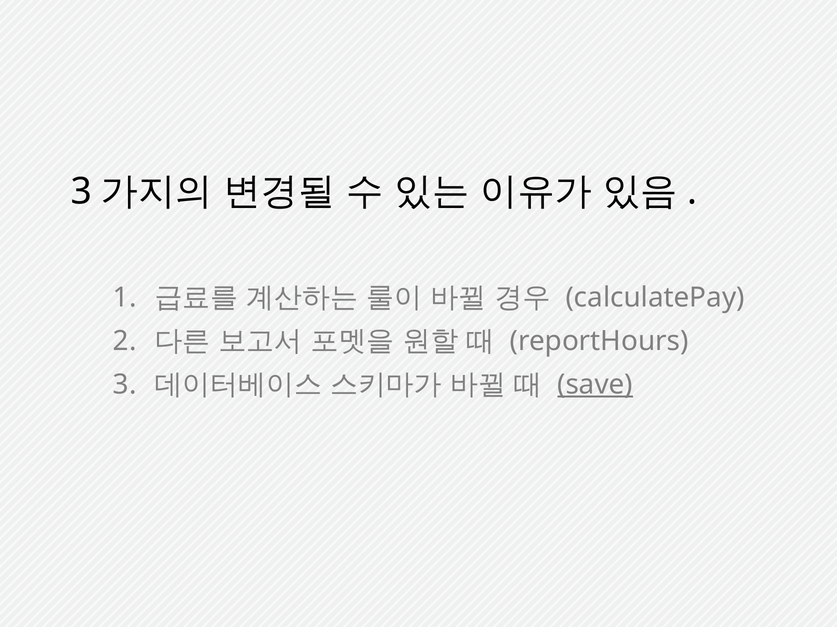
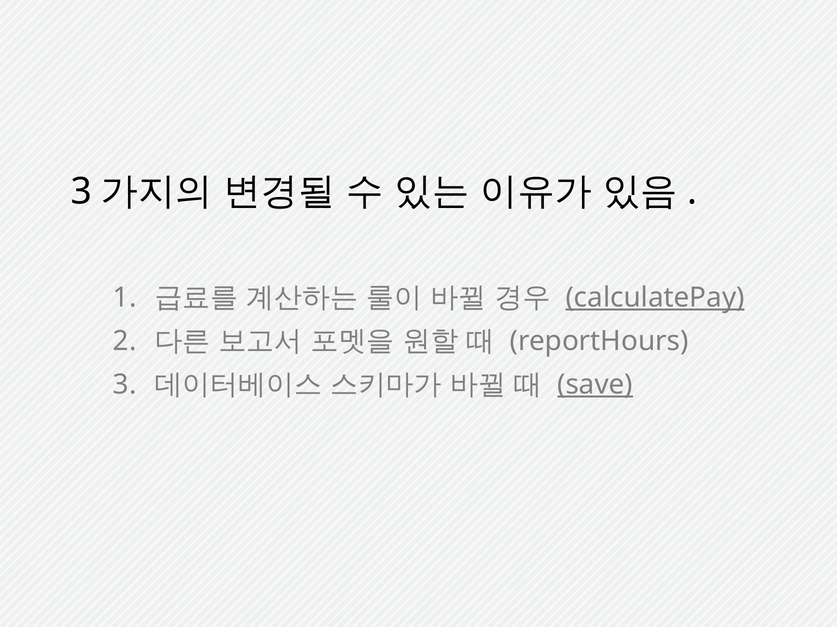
calculatePay underline: none -> present
